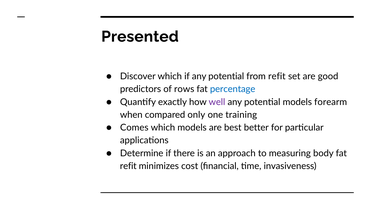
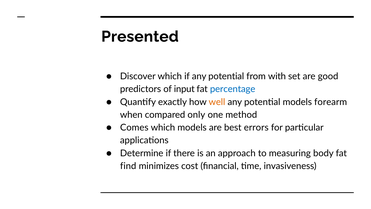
from refit: refit -> with
rows: rows -> input
well colour: purple -> orange
training: training -> method
better: better -> errors
refit at (128, 166): refit -> find
